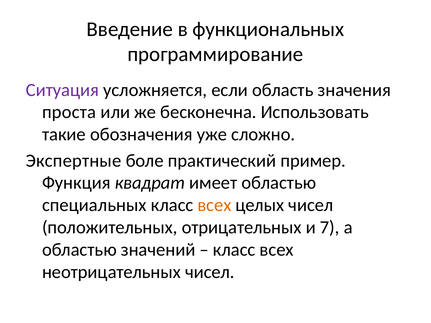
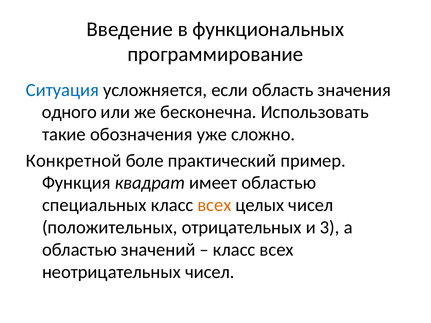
Ситуация colour: purple -> blue
проста: проста -> одного
Экспертные: Экспертные -> Конкретной
7: 7 -> 3
